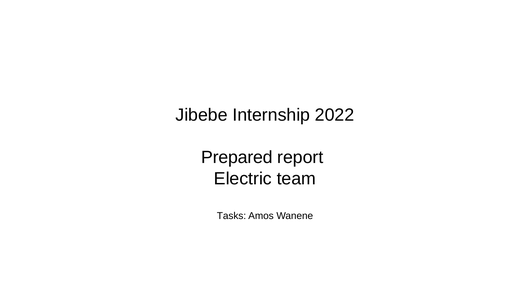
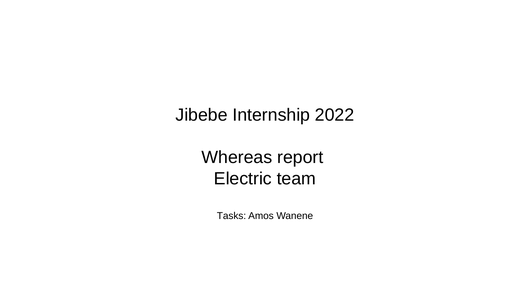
Prepared: Prepared -> Whereas
